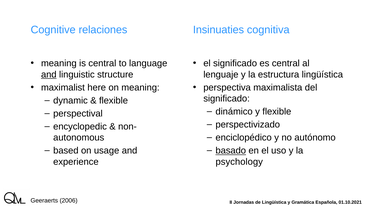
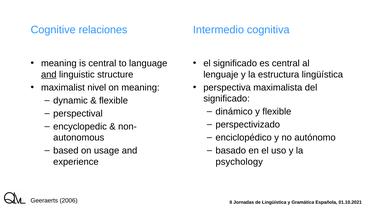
Insinuaties: Insinuaties -> Intermedio
here: here -> nivel
basado underline: present -> none
